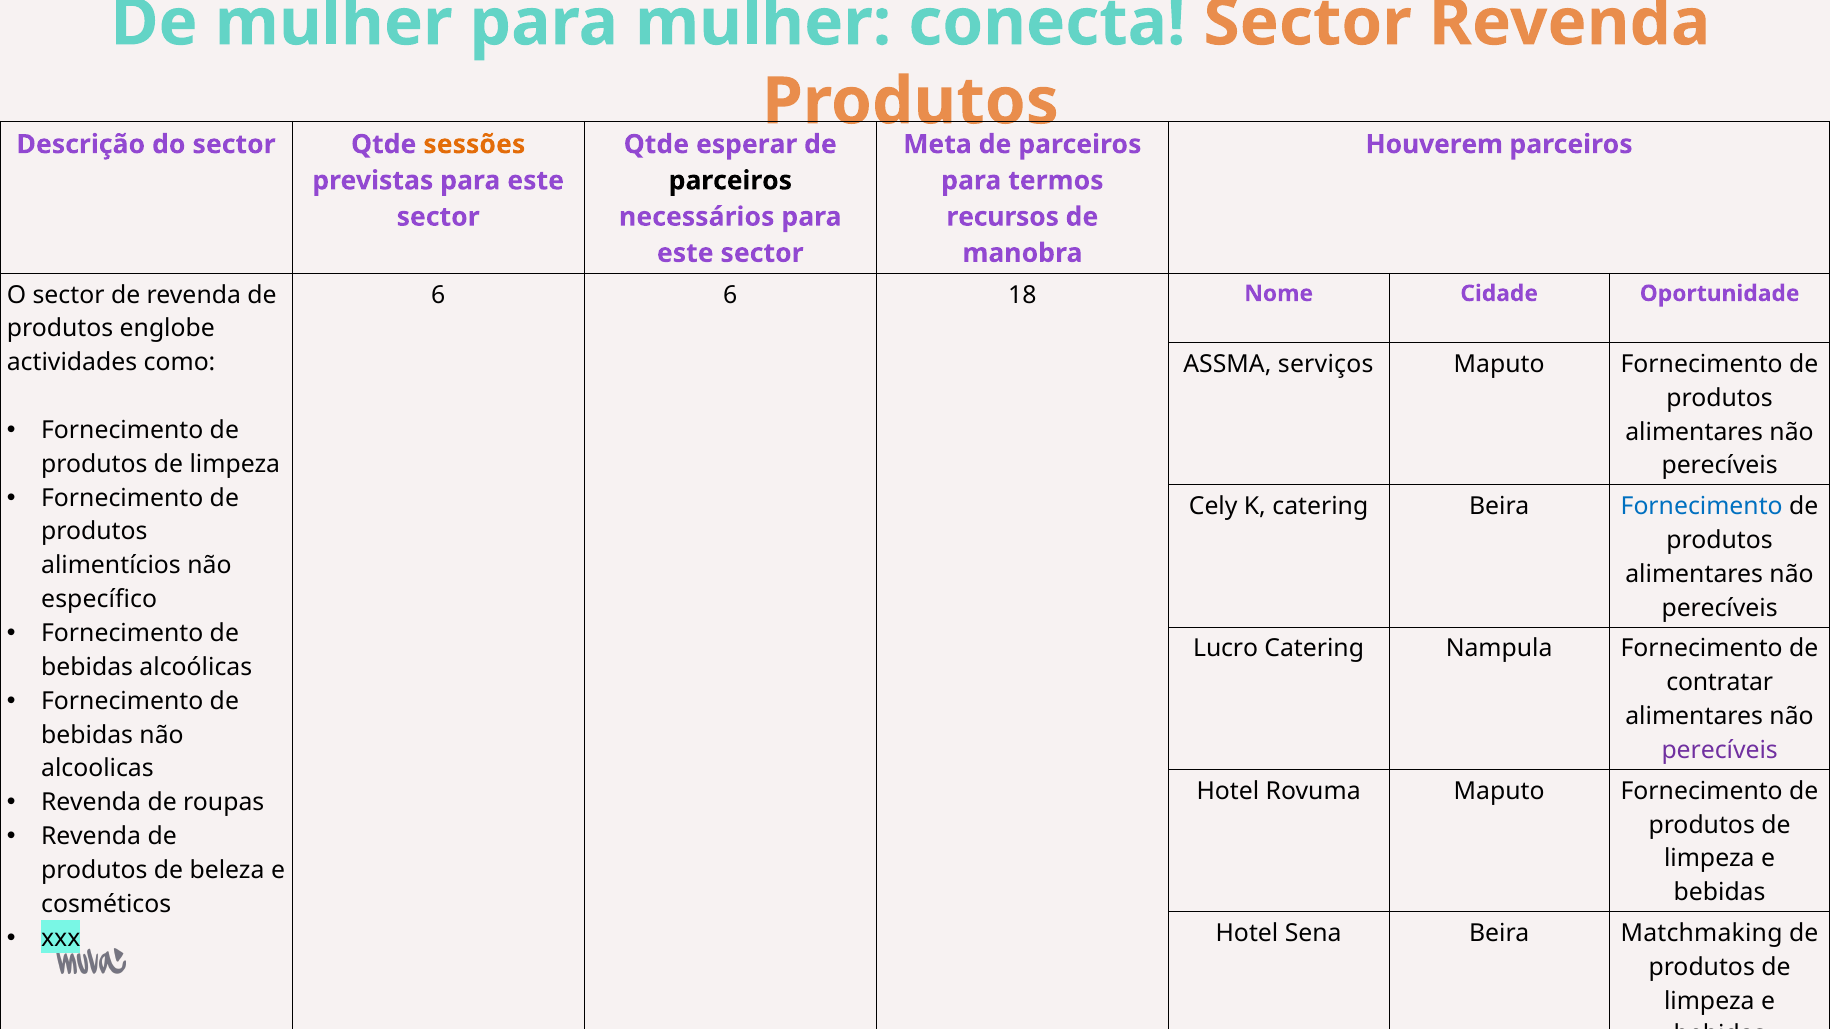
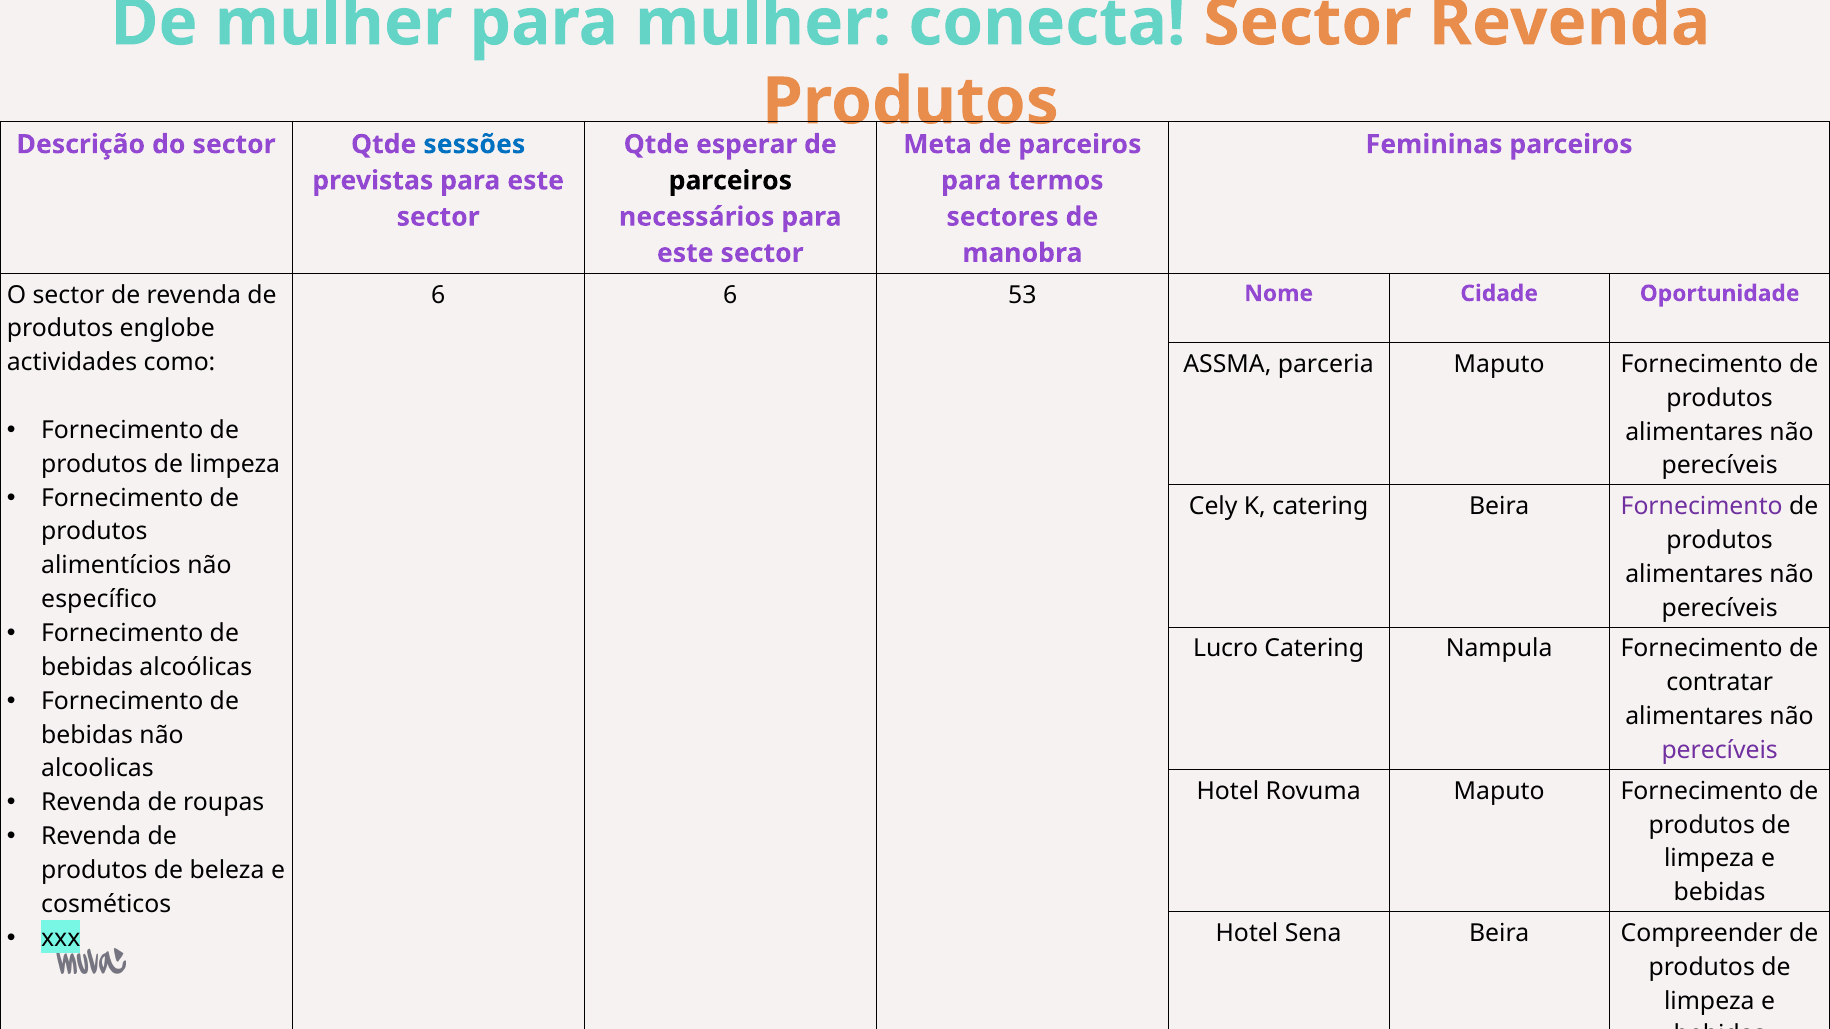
sessões colour: orange -> blue
Houverem: Houverem -> Femininas
recursos: recursos -> sectores
18: 18 -> 53
serviços: serviços -> parceria
Fornecimento at (1702, 507) colour: blue -> purple
Matchmaking: Matchmaking -> Compreender
